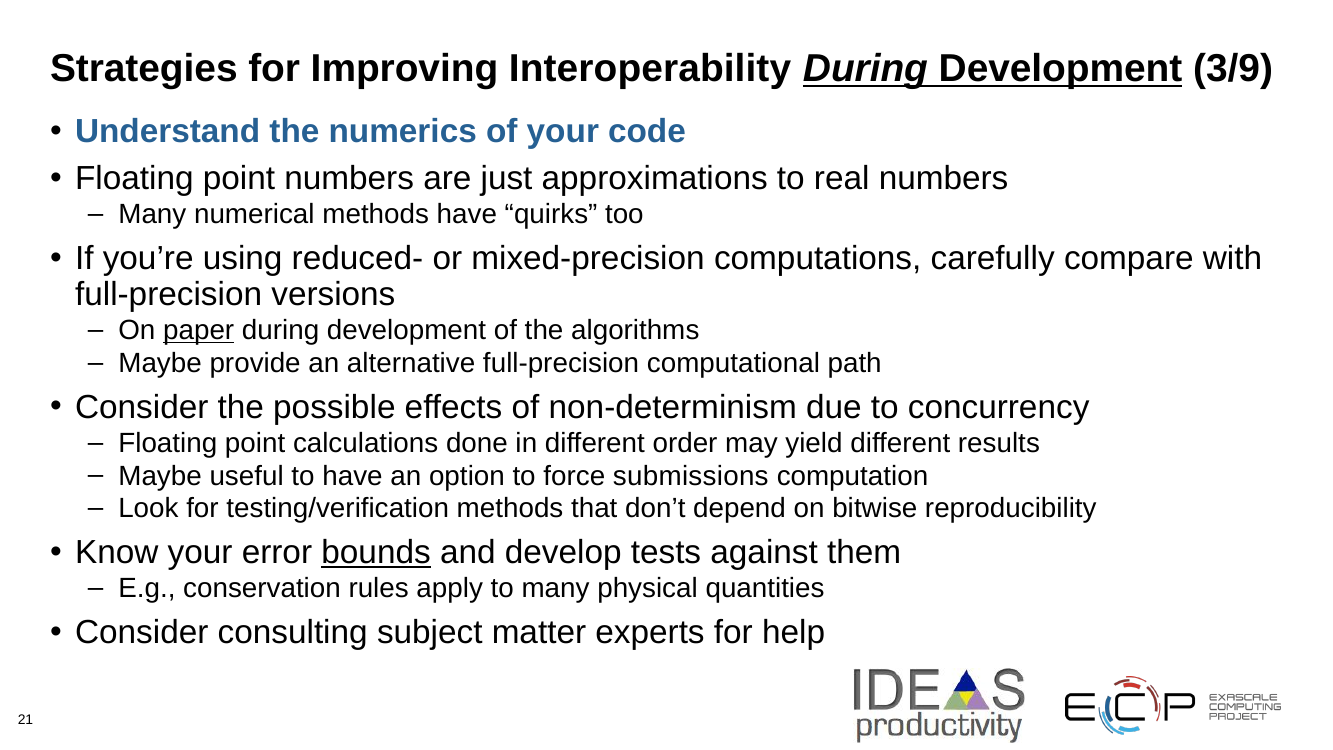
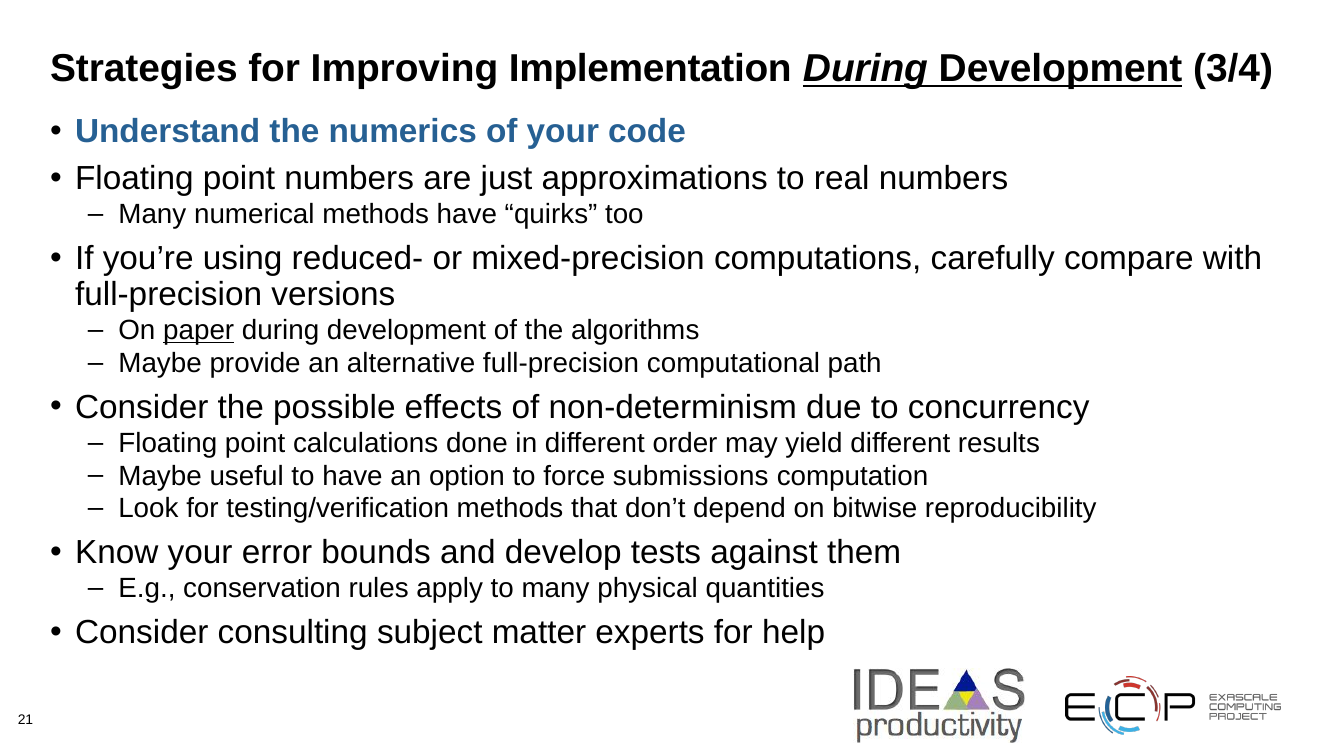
Interoperability: Interoperability -> Implementation
3/9: 3/9 -> 3/4
bounds underline: present -> none
